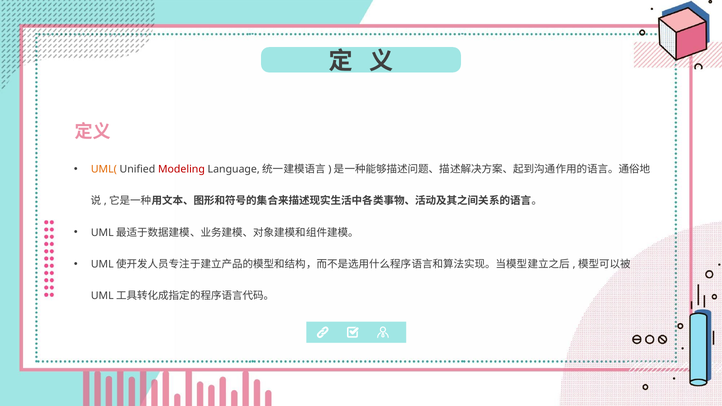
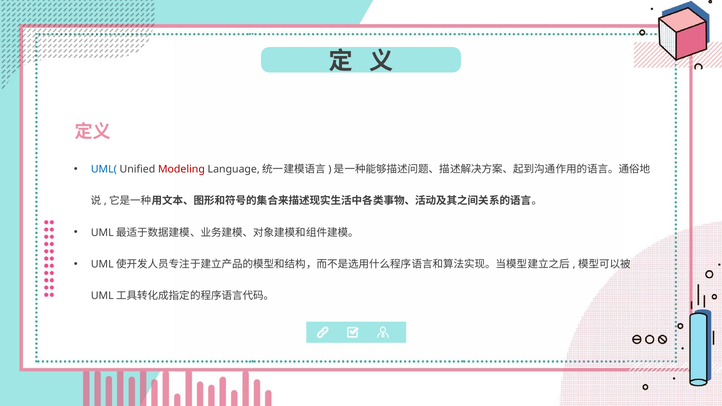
UML( colour: orange -> blue
